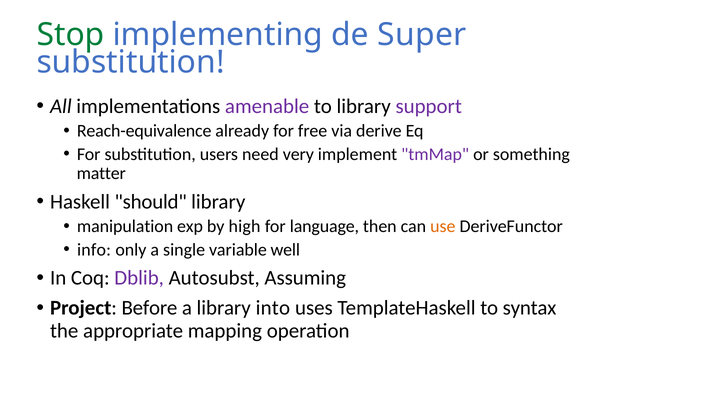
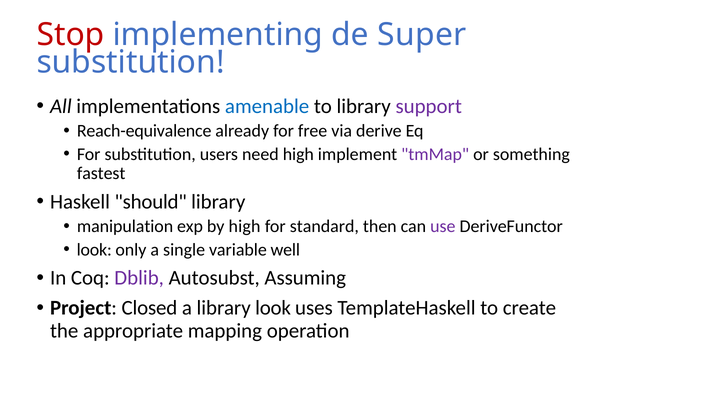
Stop colour: green -> red
amenable colour: purple -> blue
need very: very -> high
matter: matter -> fastest
language: language -> standard
use colour: orange -> purple
info at (94, 250): info -> look
Before: Before -> Closed
library into: into -> look
syntax: syntax -> create
